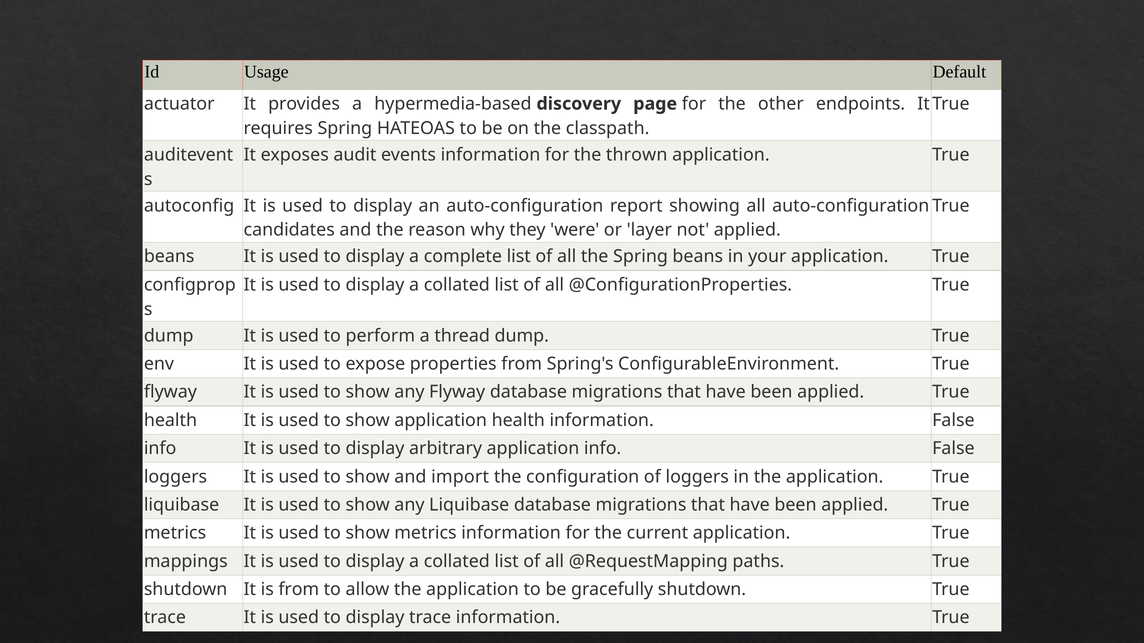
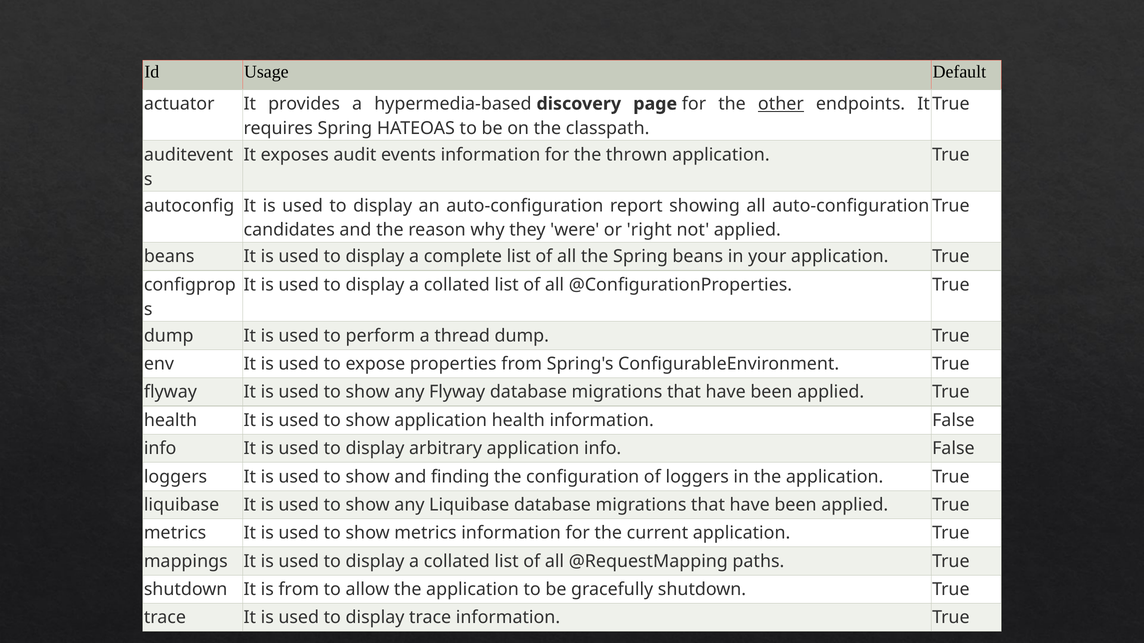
other underline: none -> present
layer: layer -> right
import: import -> finding
